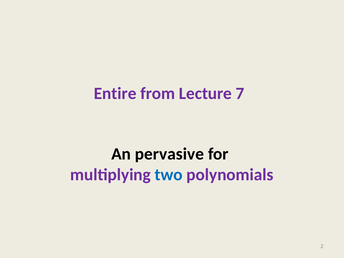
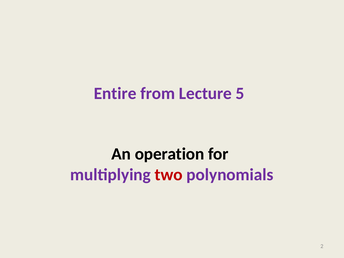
7: 7 -> 5
pervasive: pervasive -> operation
two colour: blue -> red
